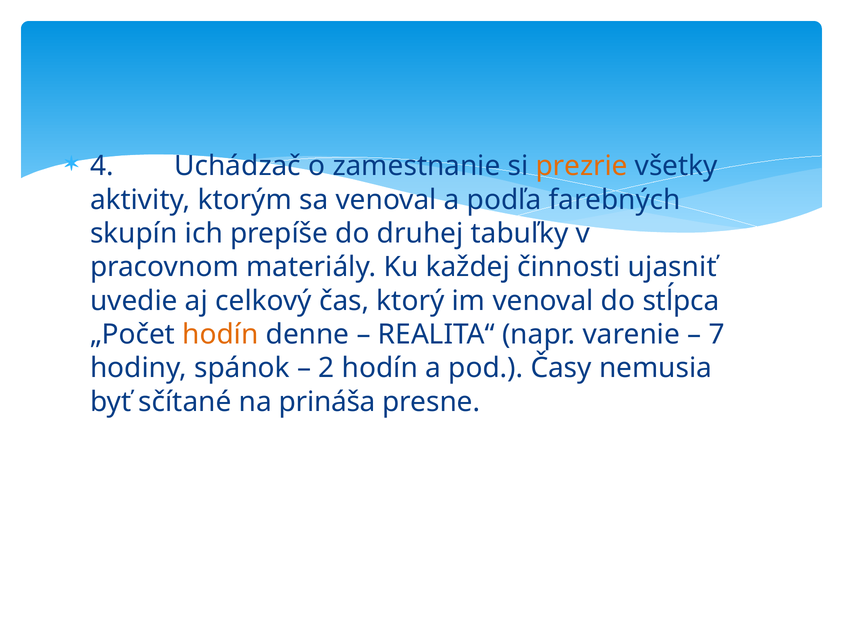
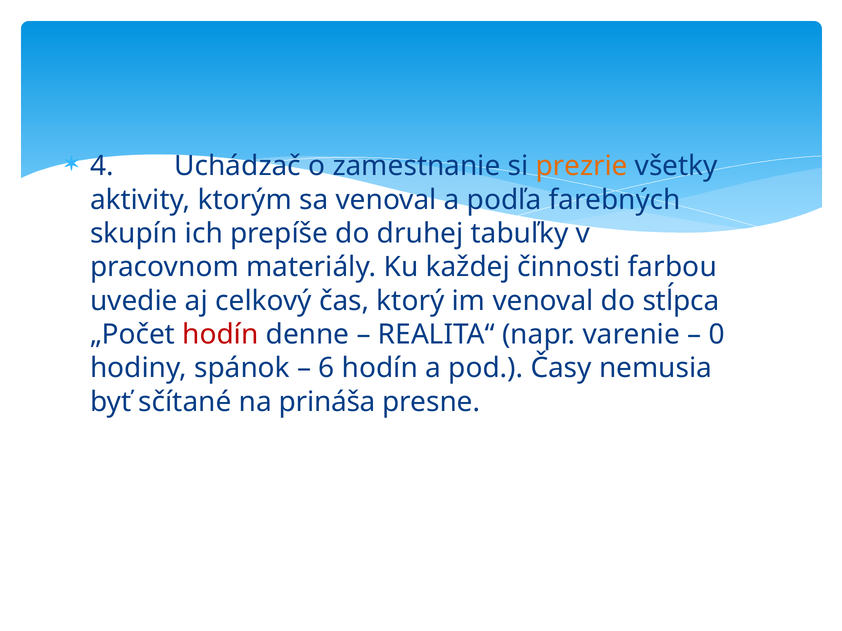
ujasniť: ujasniť -> farbou
hodín at (220, 335) colour: orange -> red
7: 7 -> 0
2: 2 -> 6
